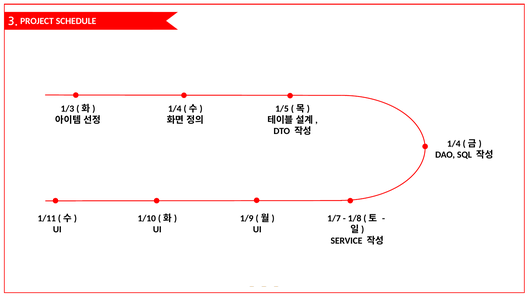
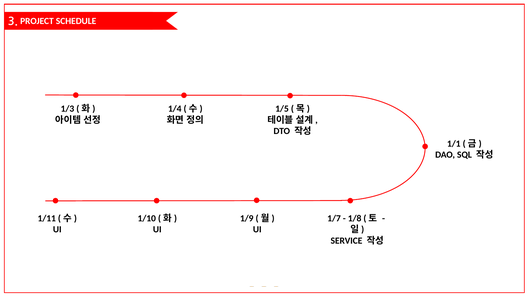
1/4 at (454, 144): 1/4 -> 1/1
